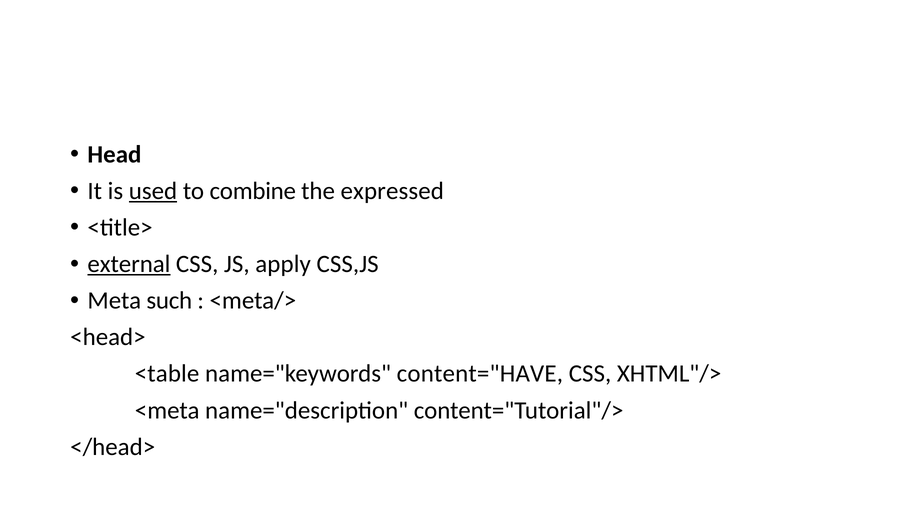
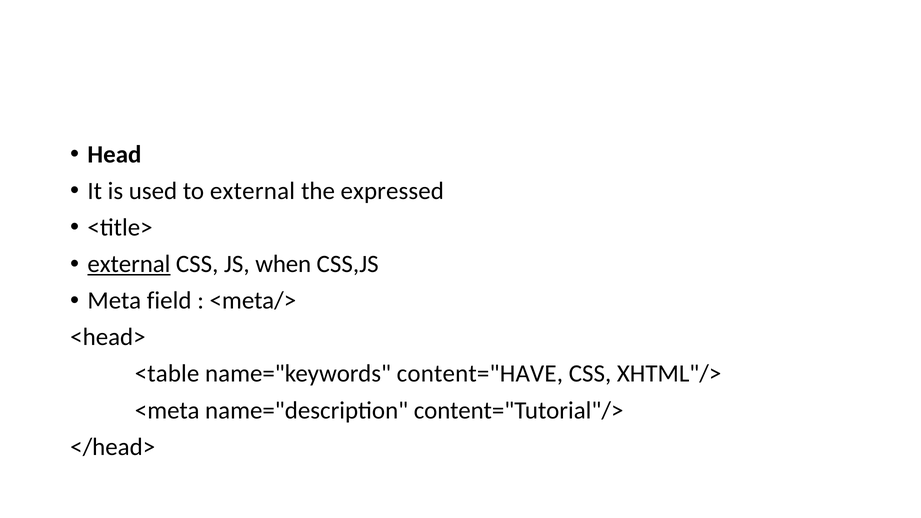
used underline: present -> none
to combine: combine -> external
apply: apply -> when
such: such -> field
